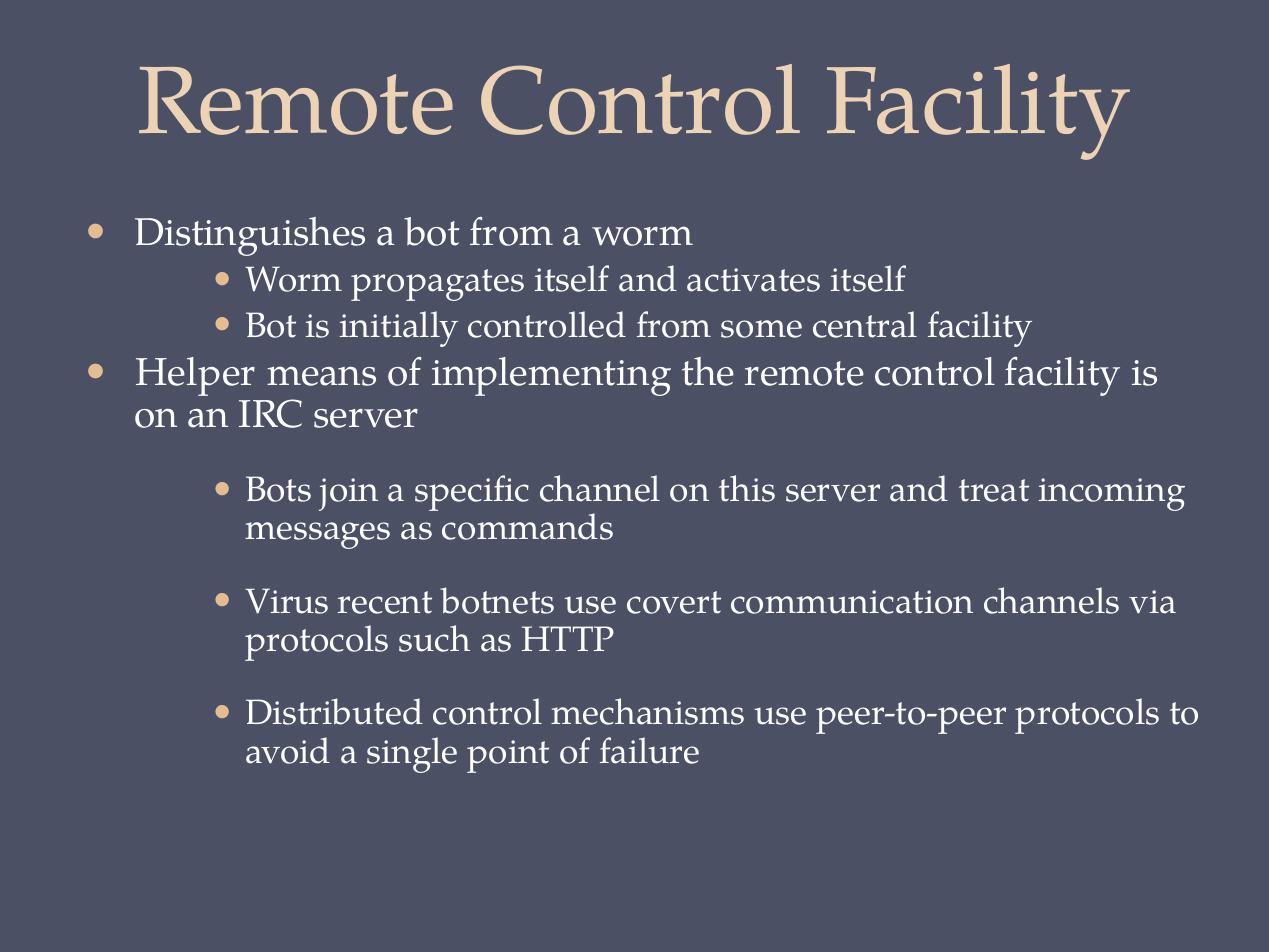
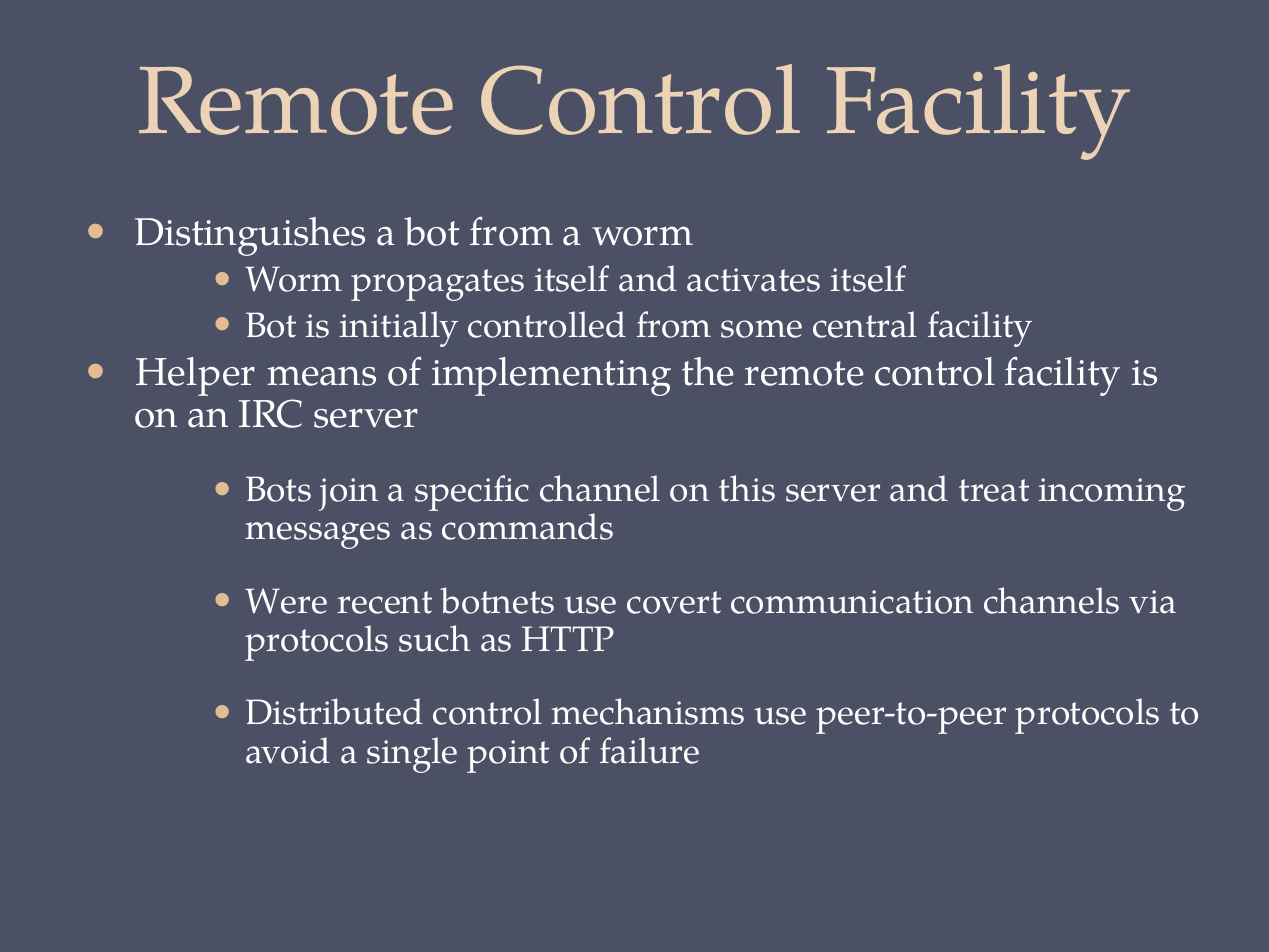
Virus: Virus -> Were
